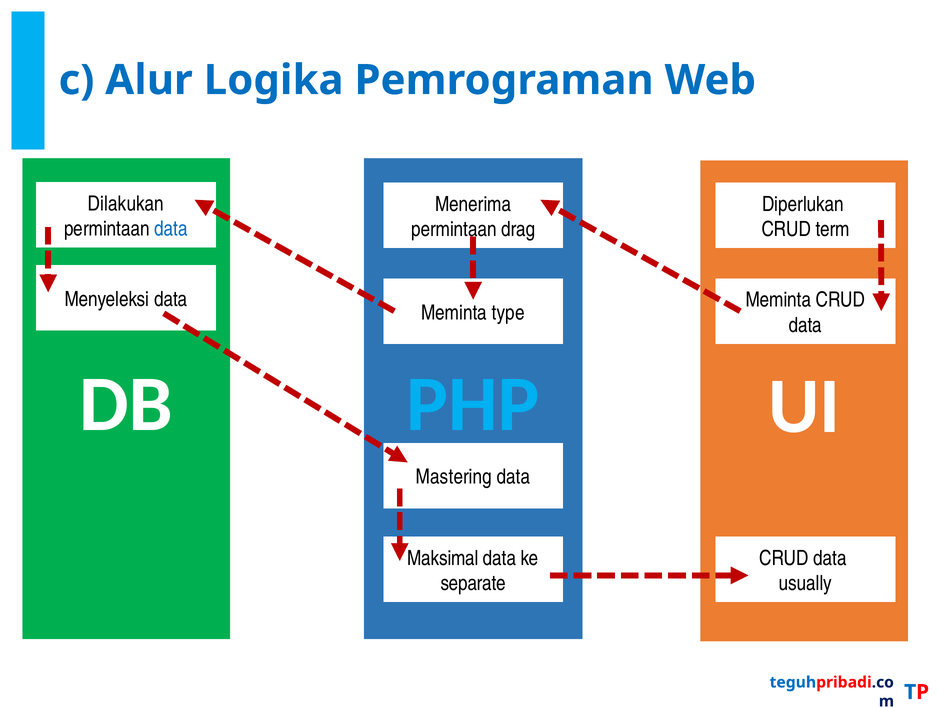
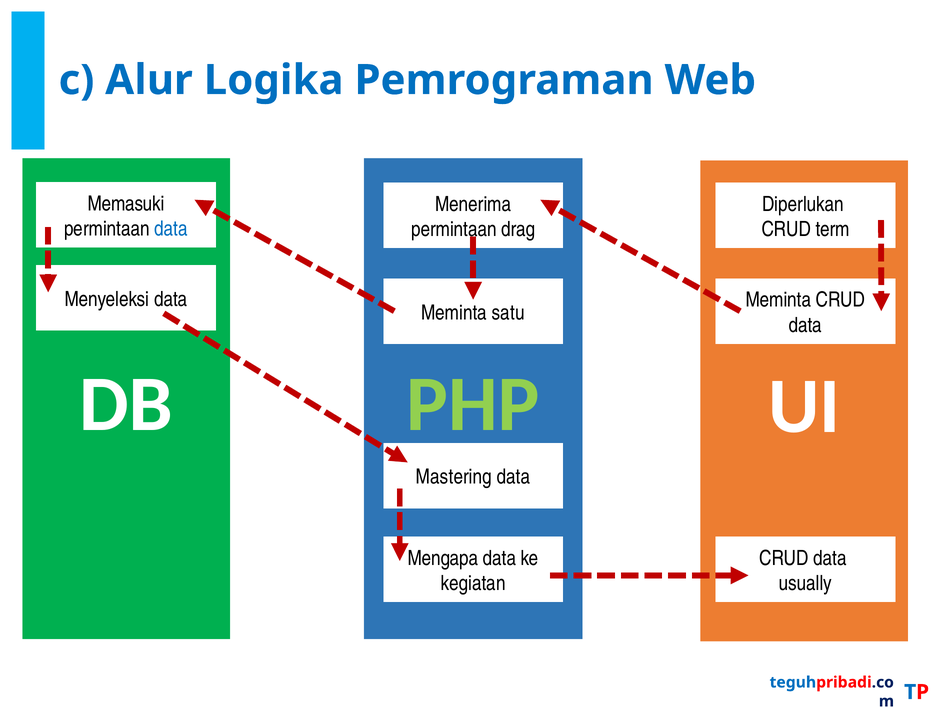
Dilakukan: Dilakukan -> Memasuki
type: type -> satu
PHP colour: light blue -> light green
Maksimal: Maksimal -> Mengapa
separate: separate -> kegiatan
